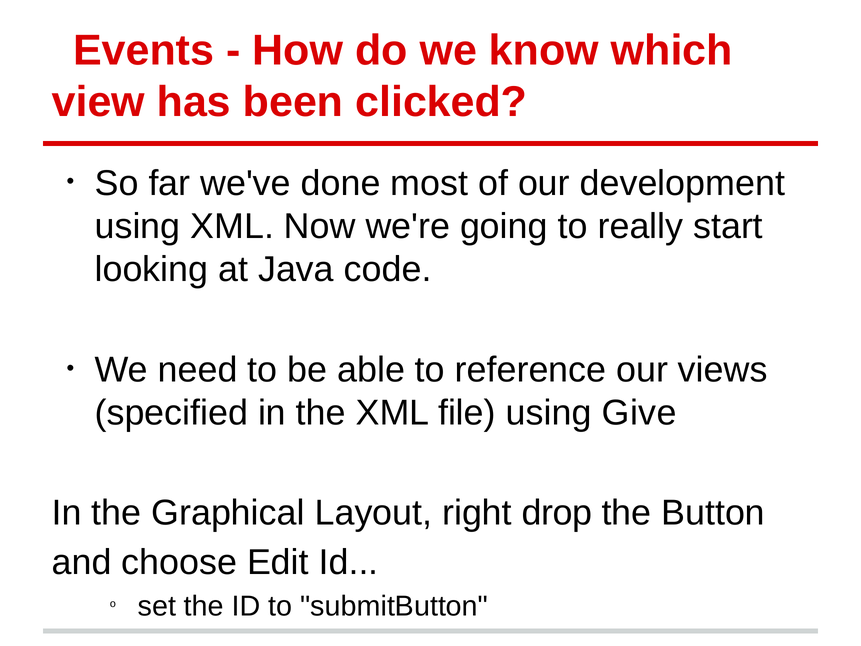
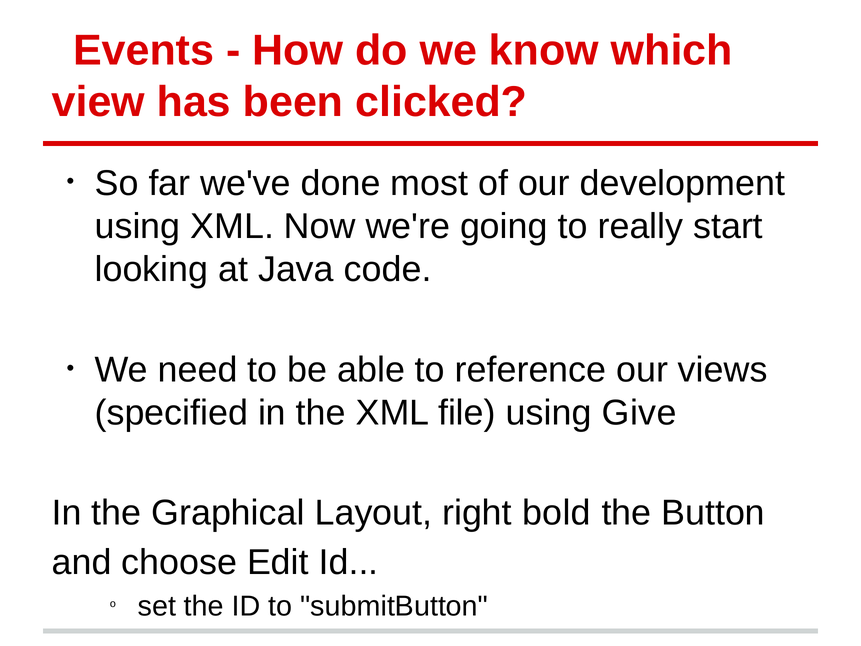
drop: drop -> bold
